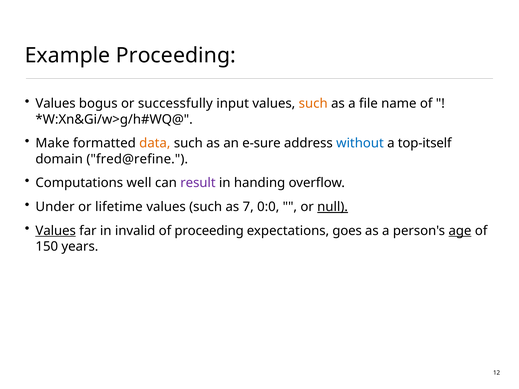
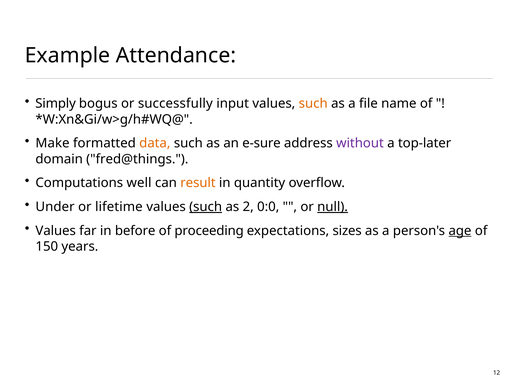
Example Proceeding: Proceeding -> Attendance
Values at (56, 104): Values -> Simply
without colour: blue -> purple
top-itself: top-itself -> top-later
fred@refine: fred@refine -> fred@things
result colour: purple -> orange
handing: handing -> quantity
such at (206, 207) underline: none -> present
7: 7 -> 2
Values at (56, 231) underline: present -> none
invalid: invalid -> before
goes: goes -> sizes
